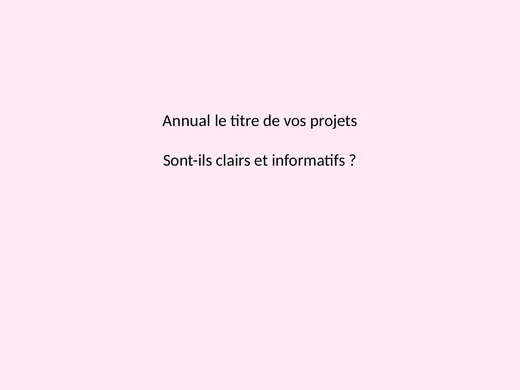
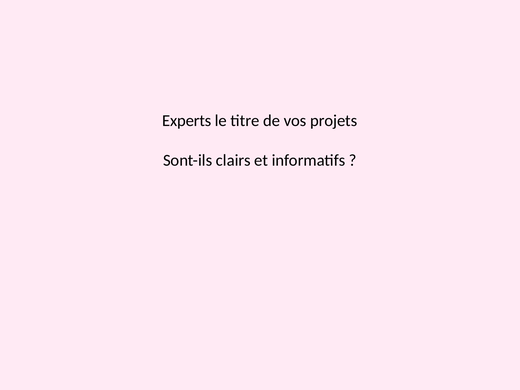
Annual: Annual -> Experts
